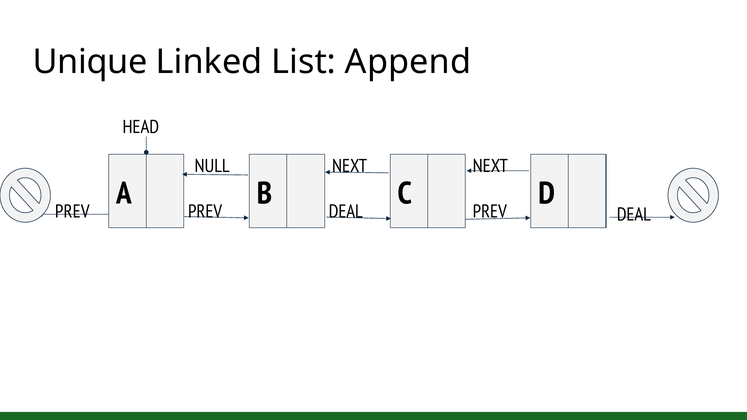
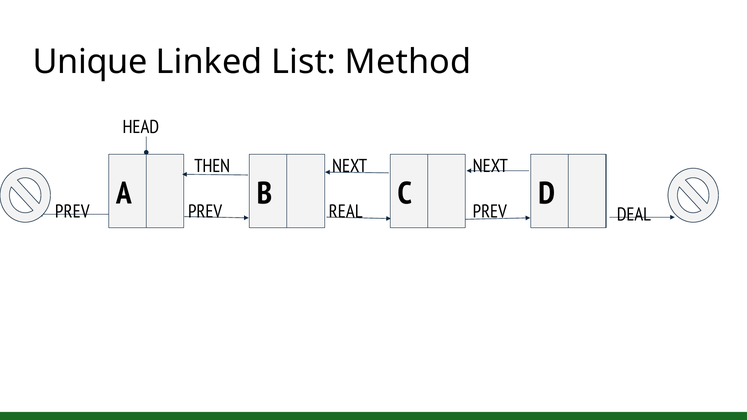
Append: Append -> Method
NULL: NULL -> THEN
PREV DEAL: DEAL -> REAL
